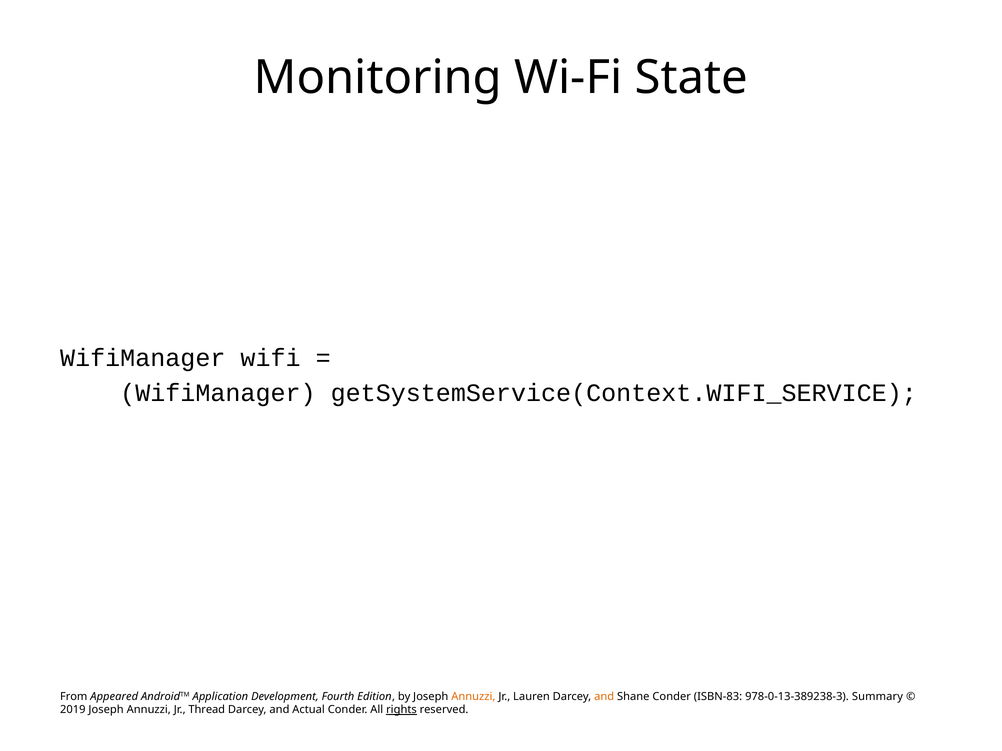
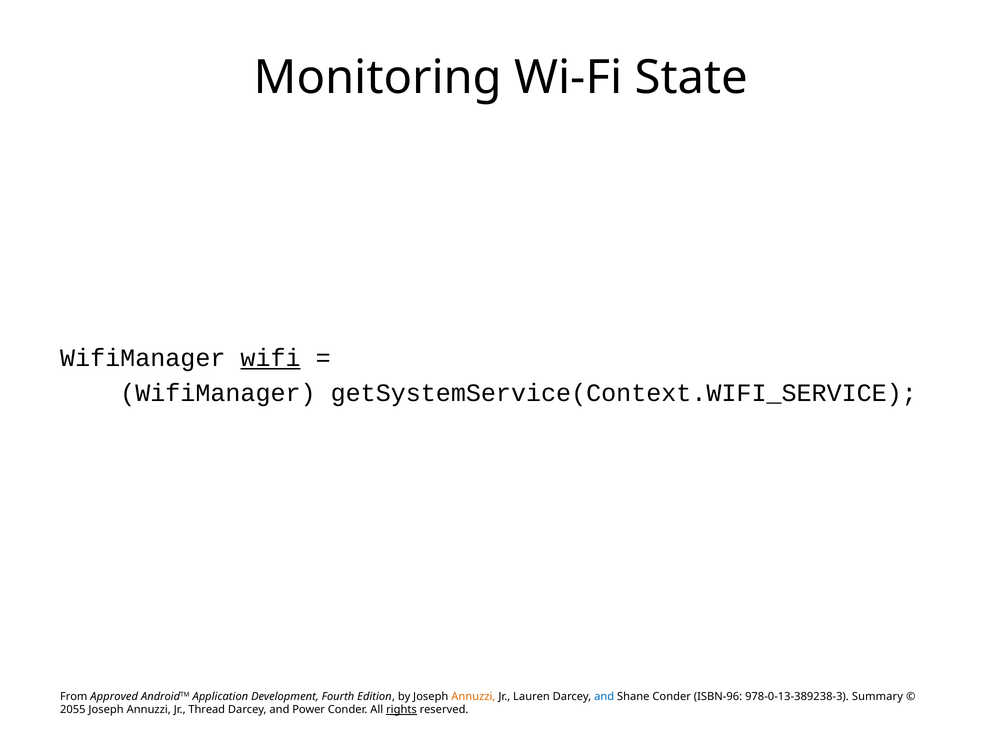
wifi underline: none -> present
Appeared: Appeared -> Approved
and at (604, 697) colour: orange -> blue
ISBN-83: ISBN-83 -> ISBN-96
2019: 2019 -> 2055
Actual: Actual -> Power
